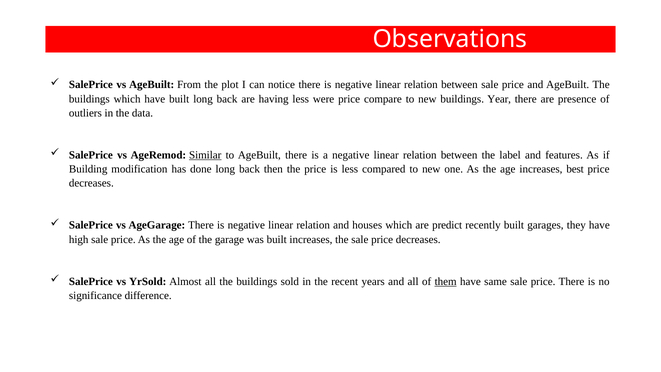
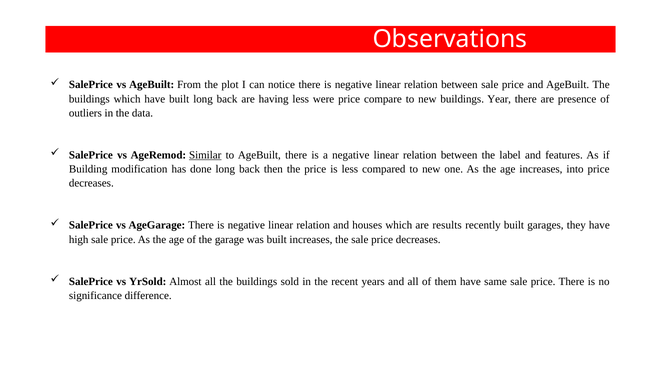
best: best -> into
predict: predict -> results
them underline: present -> none
